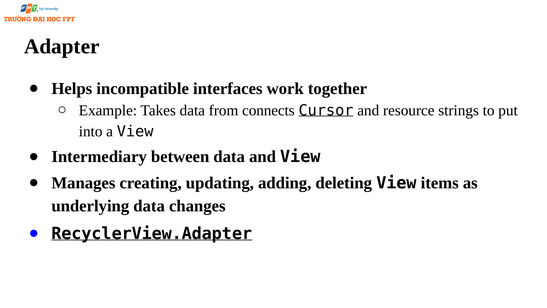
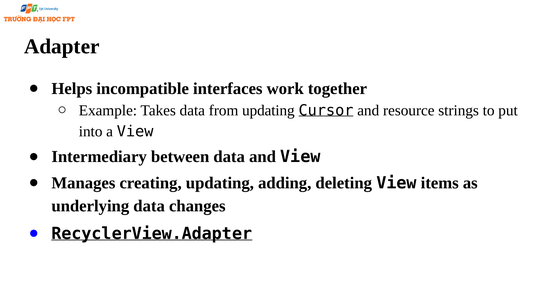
from connects: connects -> updating
